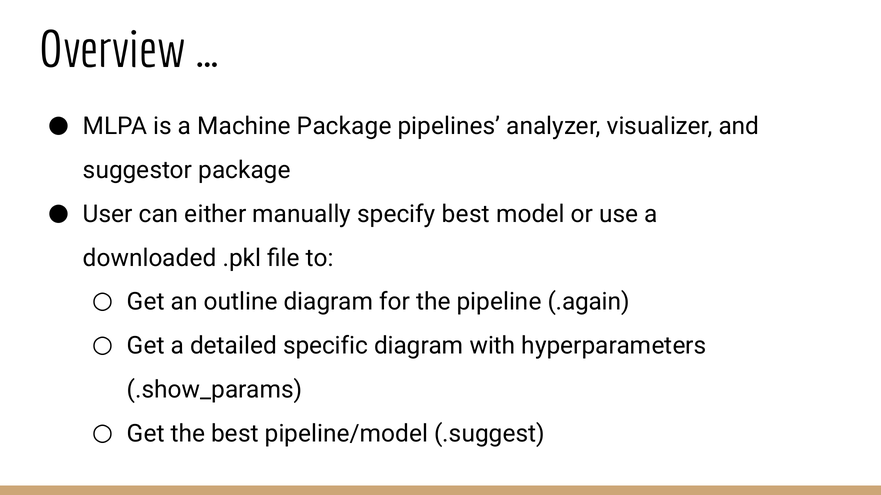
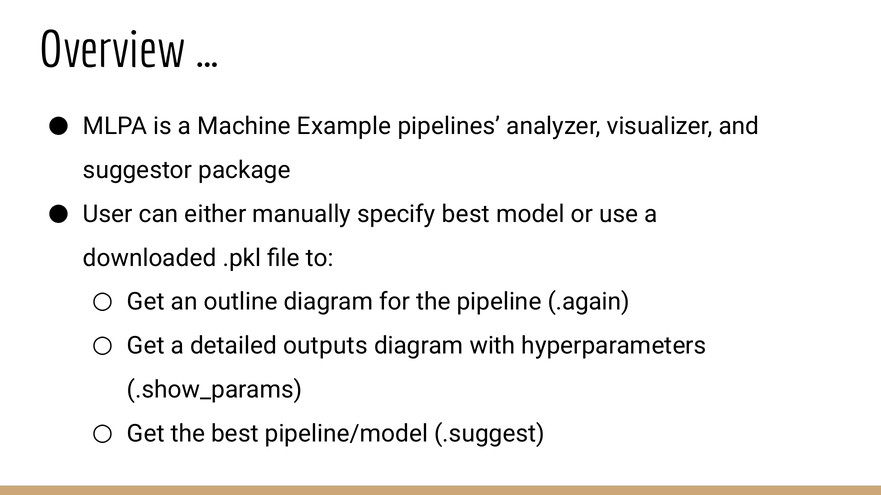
Machine Package: Package -> Example
specific: specific -> outputs
